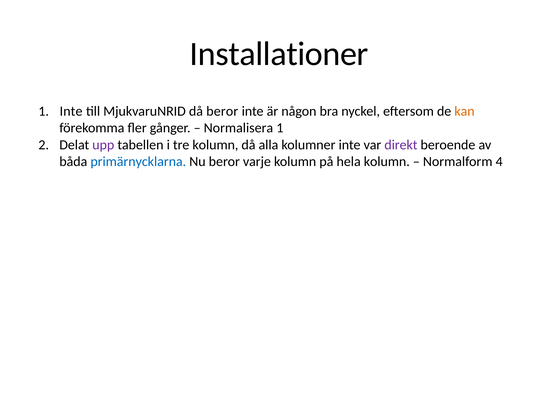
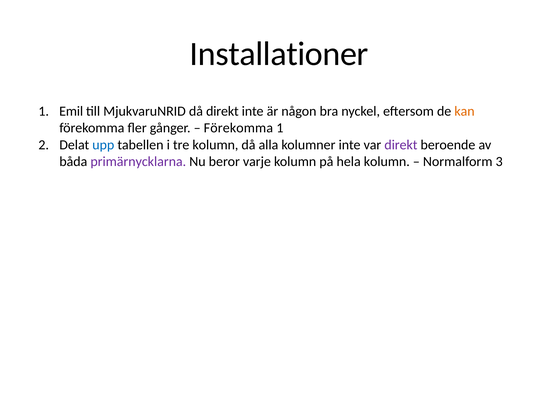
1 Inte: Inte -> Emil
då beror: beror -> direkt
Normalisera at (238, 128): Normalisera -> Förekomma
upp colour: purple -> blue
primärnycklarna colour: blue -> purple
4: 4 -> 3
